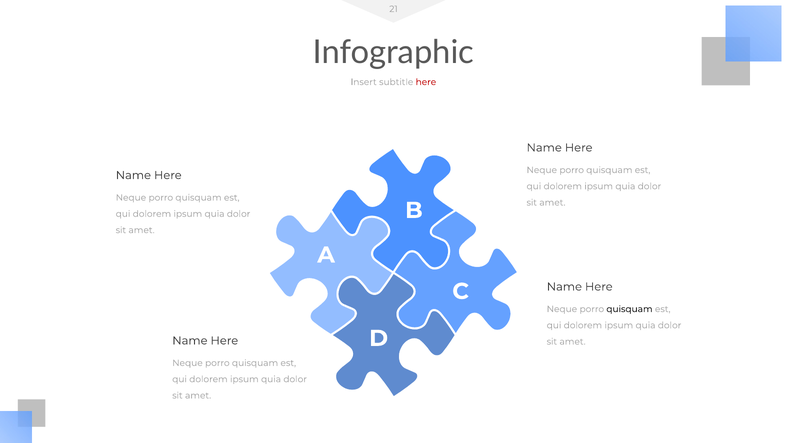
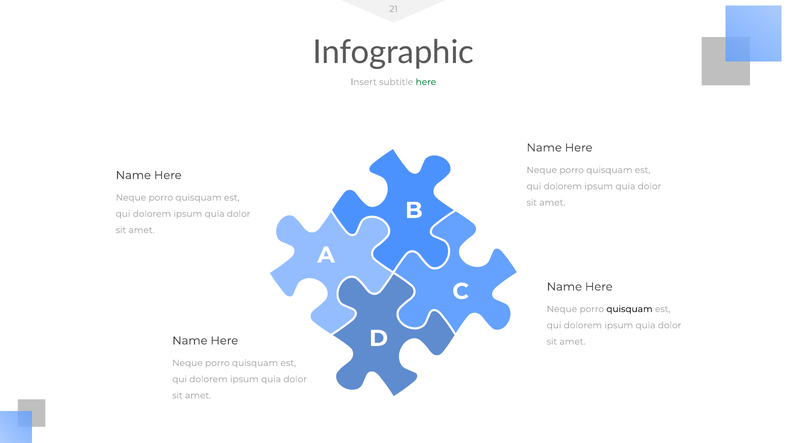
here at (426, 82) colour: red -> green
